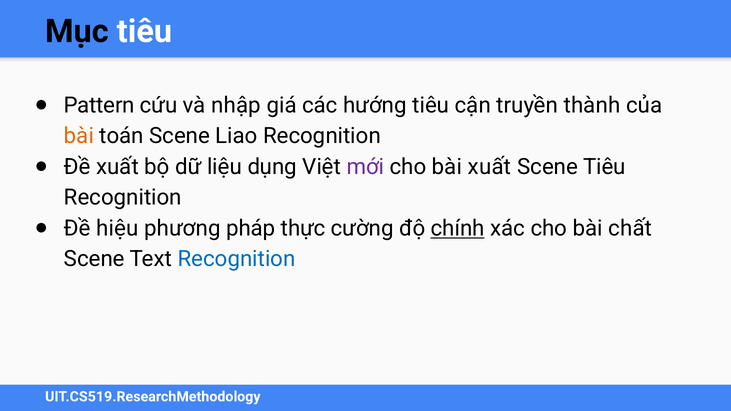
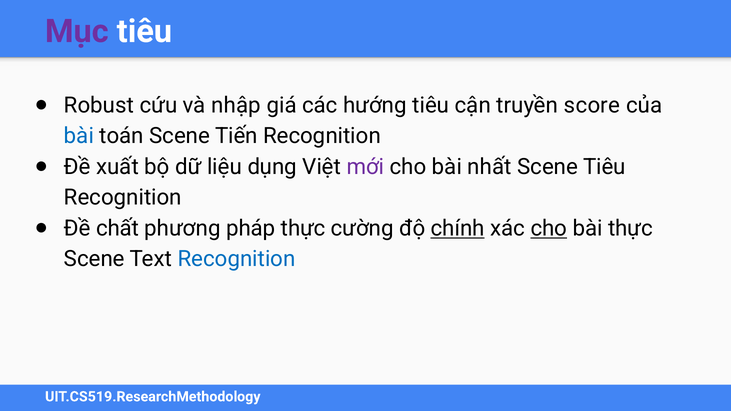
Mục colour: black -> purple
Pattern: Pattern -> Robust
thành: thành -> score
bài at (79, 136) colour: orange -> blue
Liao: Liao -> Tiến
bài xuất: xuất -> nhất
hiệu: hiệu -> chất
cho at (549, 228) underline: none -> present
bài chất: chất -> thực
